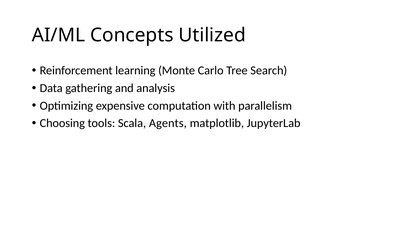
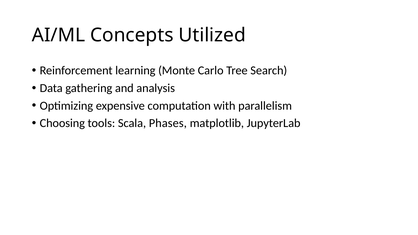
Agents: Agents -> Phases
